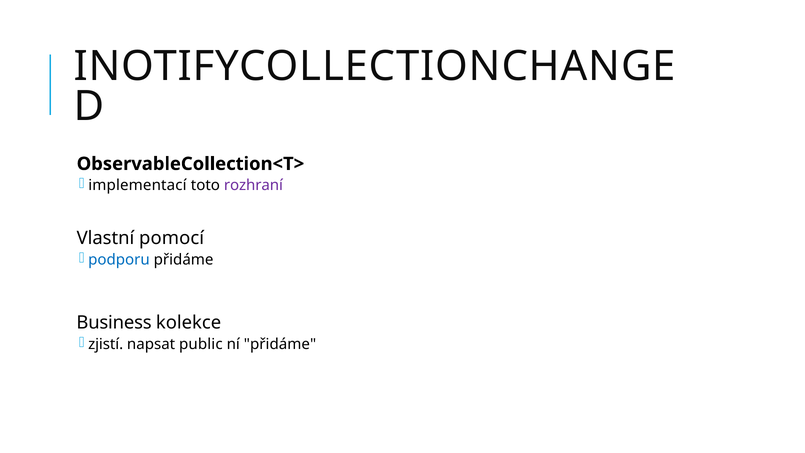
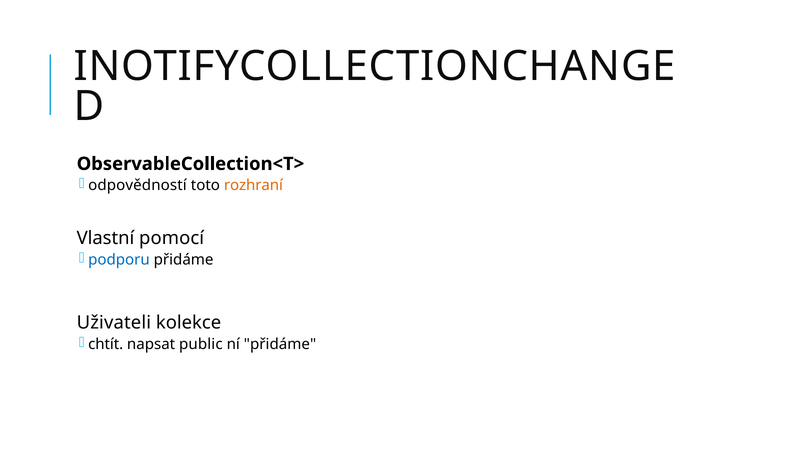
implementací: implementací -> odpovědností
rozhraní colour: purple -> orange
Business: Business -> Uživateli
zjistí: zjistí -> chtít
